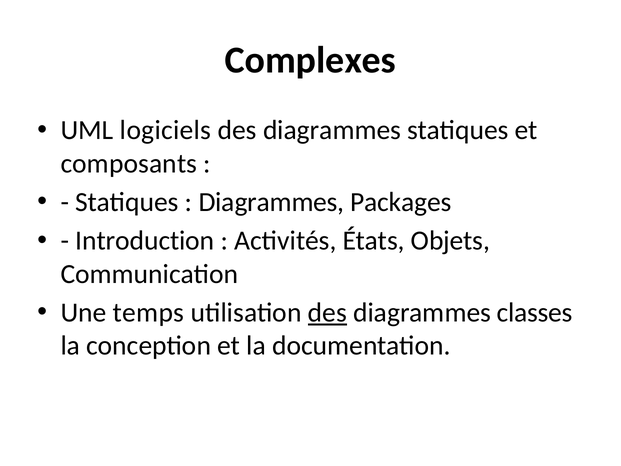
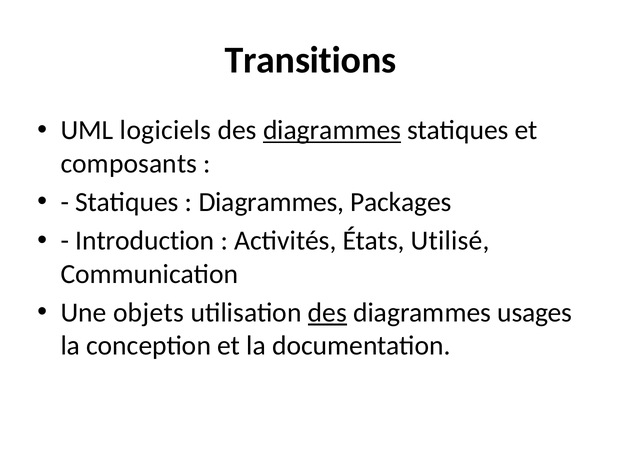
Complexes: Complexes -> Transitions
diagrammes at (332, 130) underline: none -> present
Objets: Objets -> Utilisé
temps: temps -> objets
classes: classes -> usages
